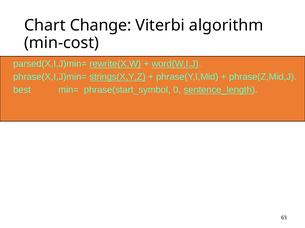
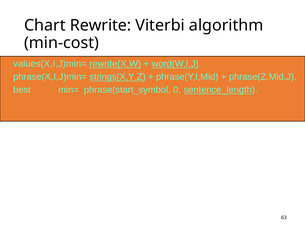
Change: Change -> Rewrite
parsed(X,I,J)min=: parsed(X,I,J)min= -> values(X,I,J)min=
